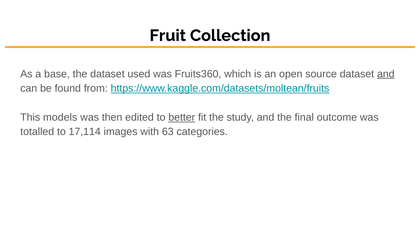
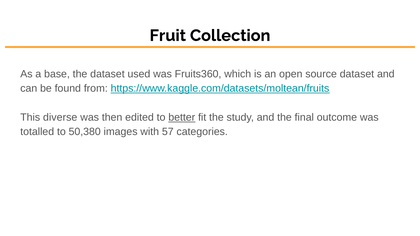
and at (386, 74) underline: present -> none
models: models -> diverse
17,114: 17,114 -> 50,380
63: 63 -> 57
